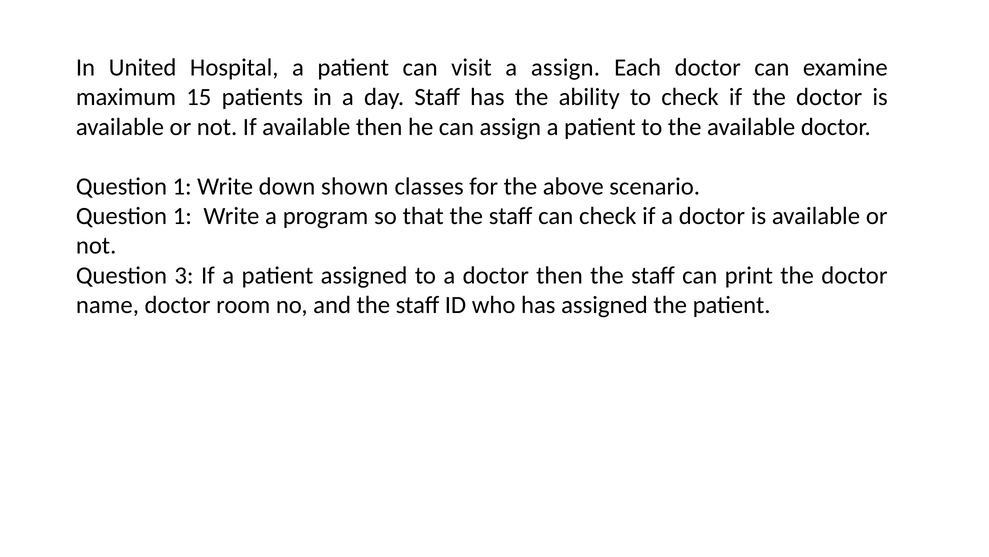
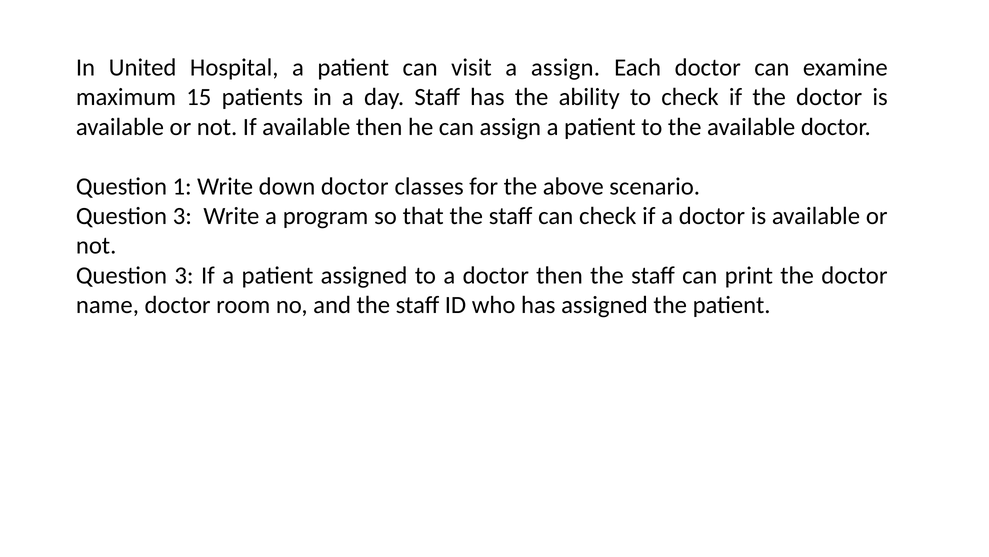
down shown: shown -> doctor
1 at (182, 216): 1 -> 3
